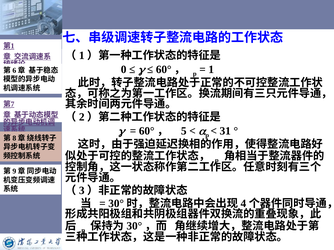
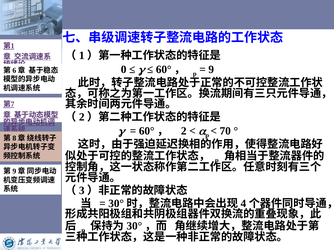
1: 1 -> 9
5: 5 -> 2
31: 31 -> 70
